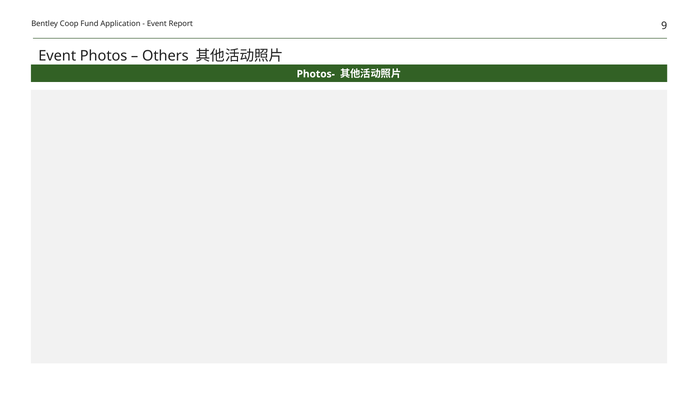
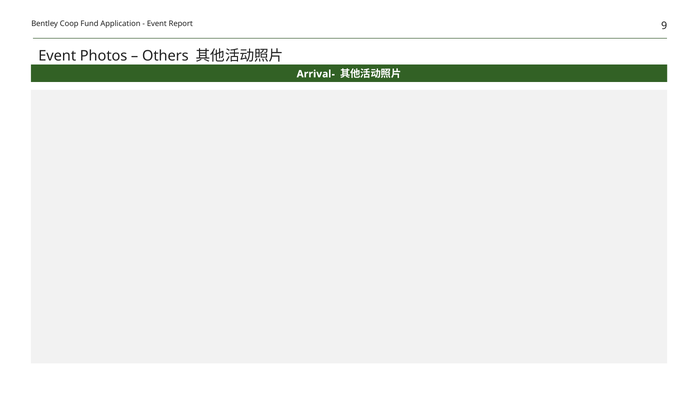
Photos-: Photos- -> Arrival-
